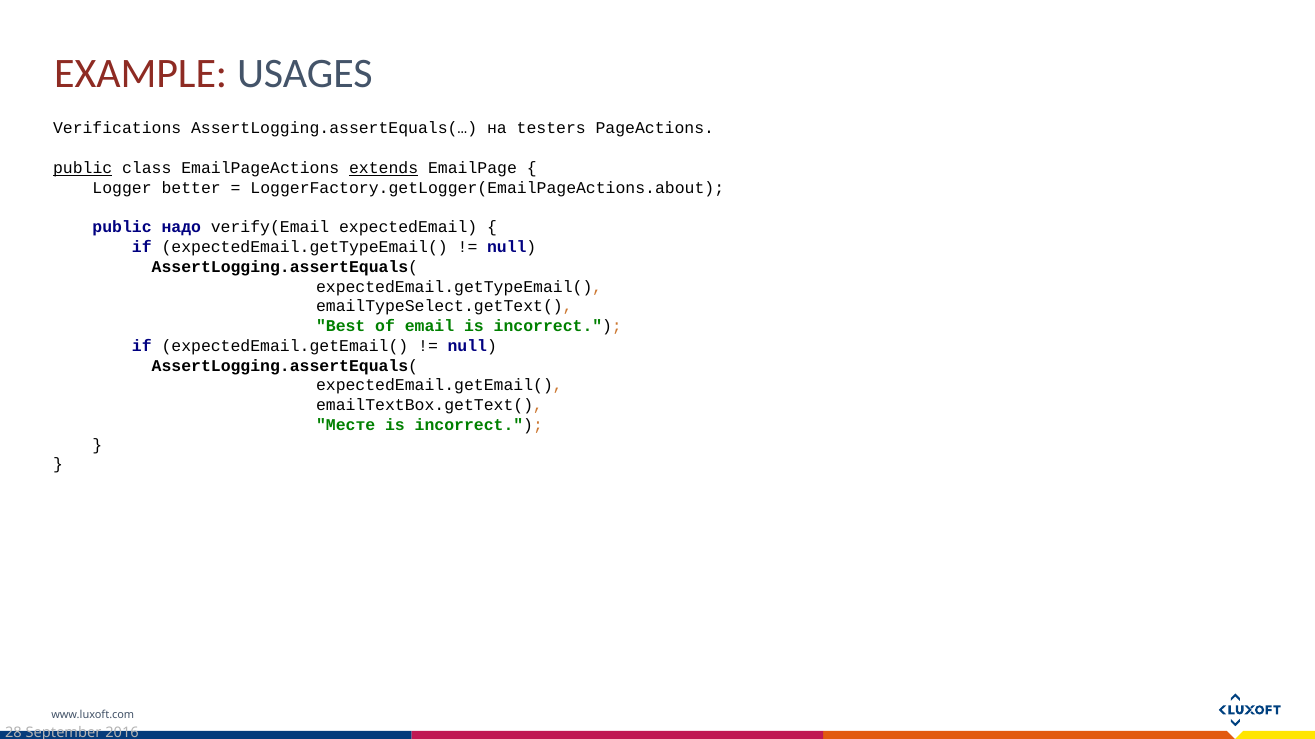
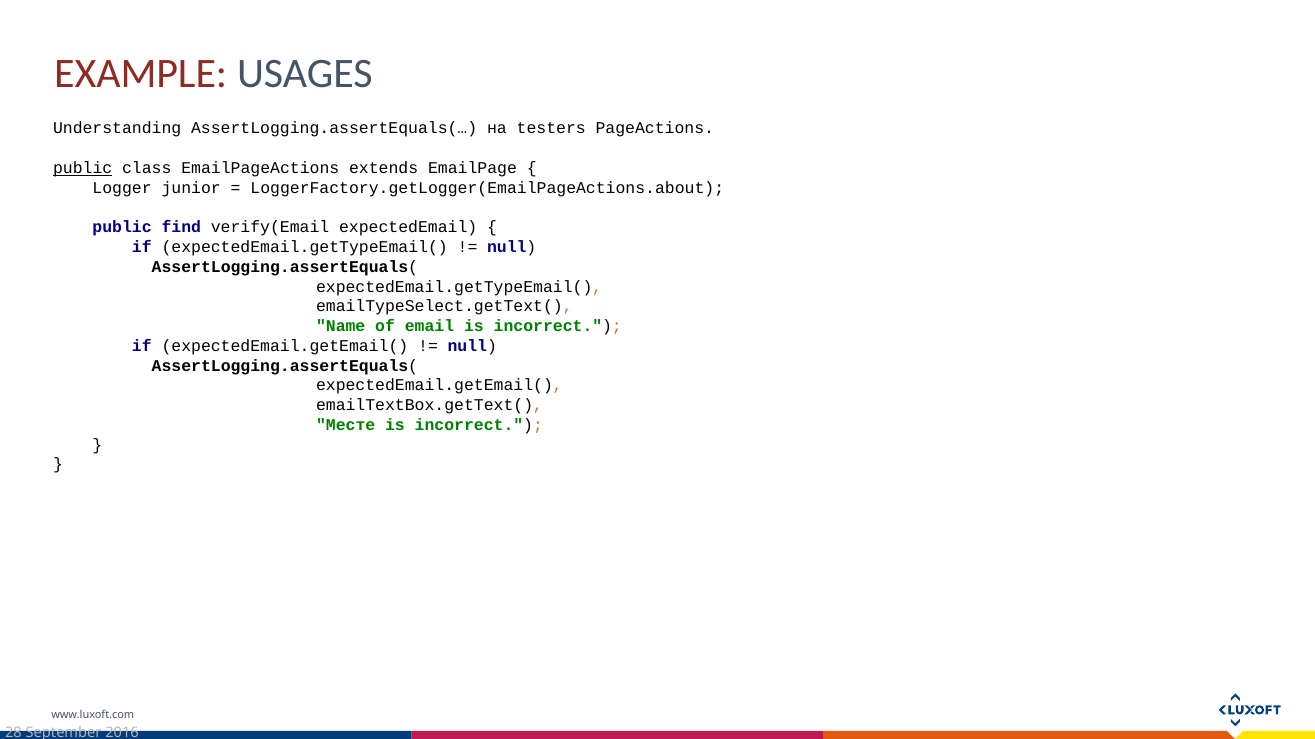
Verifications: Verifications -> Understanding
extends underline: present -> none
better: better -> junior
надо: надо -> find
Best: Best -> Name
